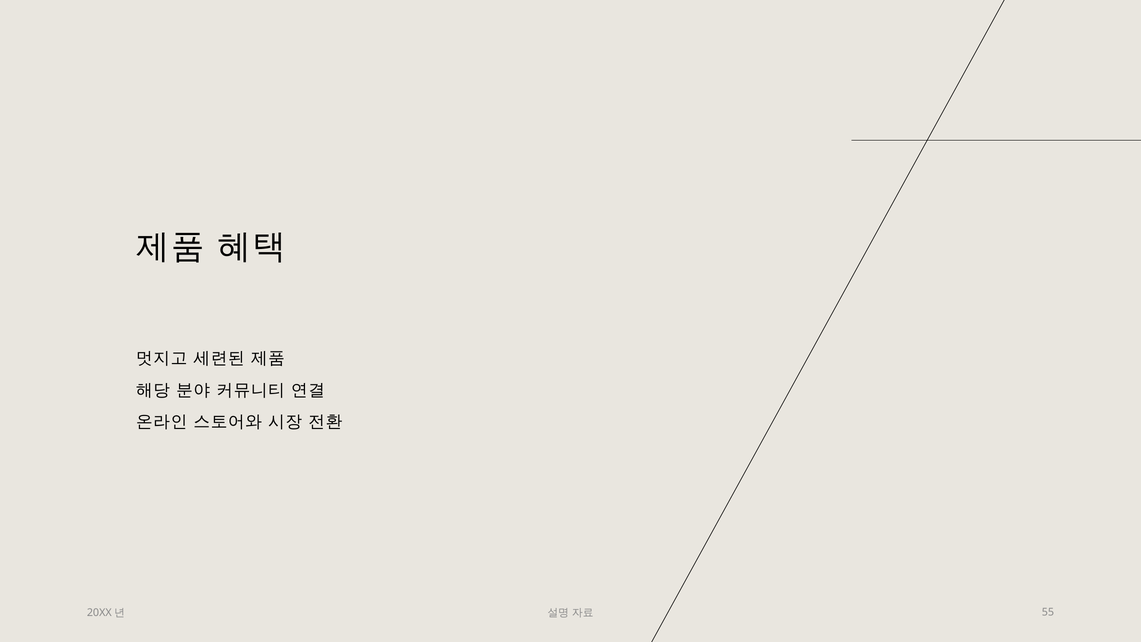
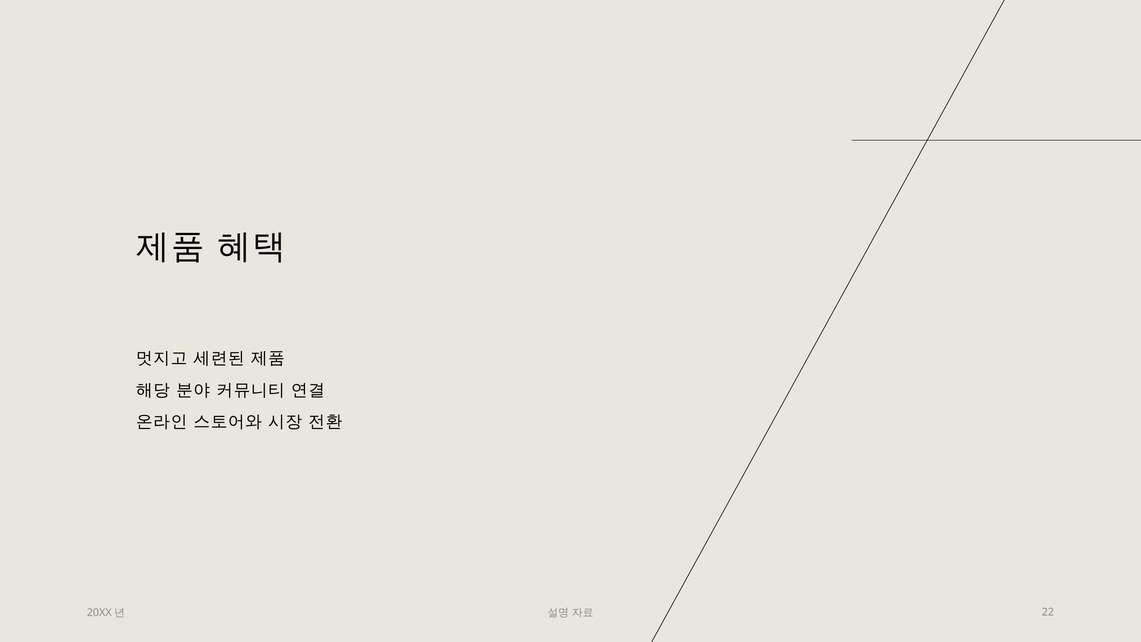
55: 55 -> 22
